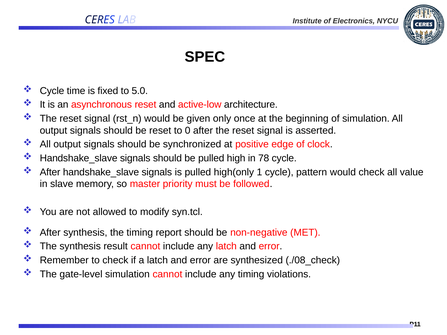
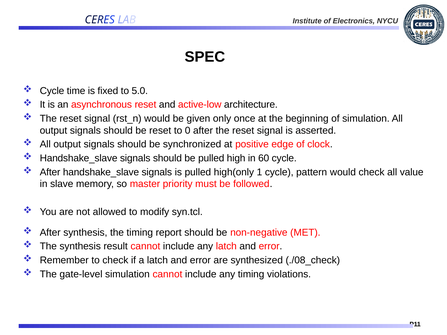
78: 78 -> 60
